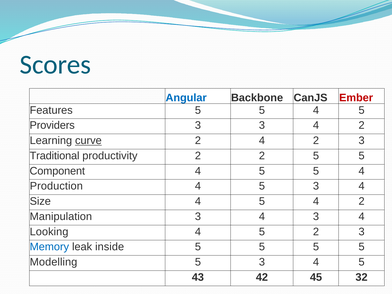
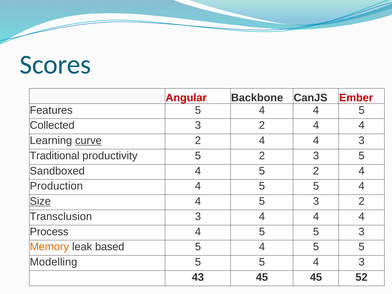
Angular colour: blue -> red
Features 5 5: 5 -> 4
Providers: Providers -> Collected
3 at (262, 125): 3 -> 2
2 at (362, 125): 2 -> 4
2 at (316, 141): 2 -> 4
productivity 2: 2 -> 5
2 5: 5 -> 3
Component: Component -> Sandboxed
4 5 5: 5 -> 2
3 at (316, 186): 3 -> 5
Size underline: none -> present
4 5 4: 4 -> 3
Manipulation: Manipulation -> Transclusion
3 4 3: 3 -> 4
Looking: Looking -> Process
2 at (316, 232): 2 -> 5
Memory colour: blue -> orange
inside: inside -> based
5 at (262, 247): 5 -> 4
3 at (262, 262): 3 -> 5
5 at (362, 262): 5 -> 3
43 42: 42 -> 45
32: 32 -> 52
